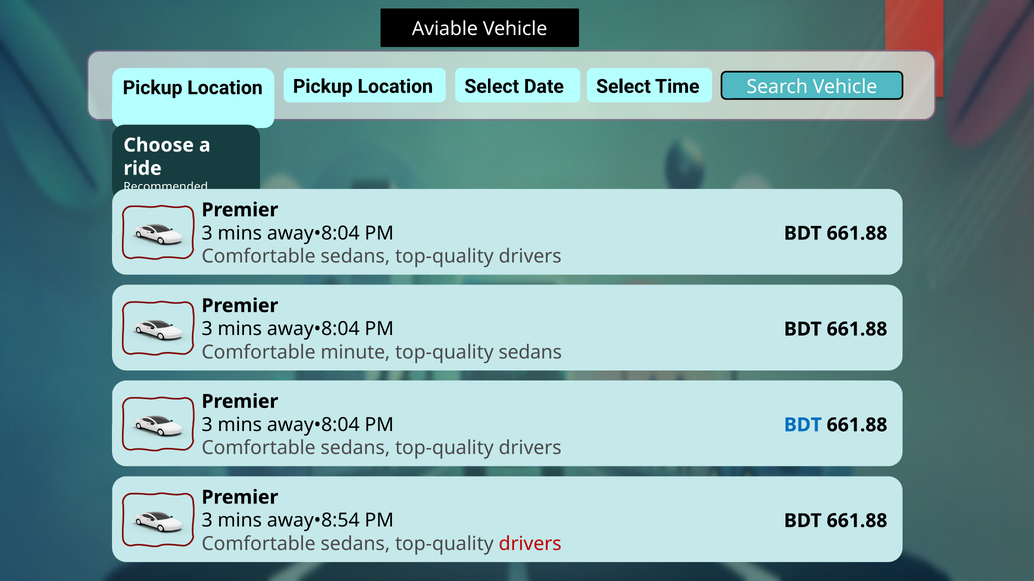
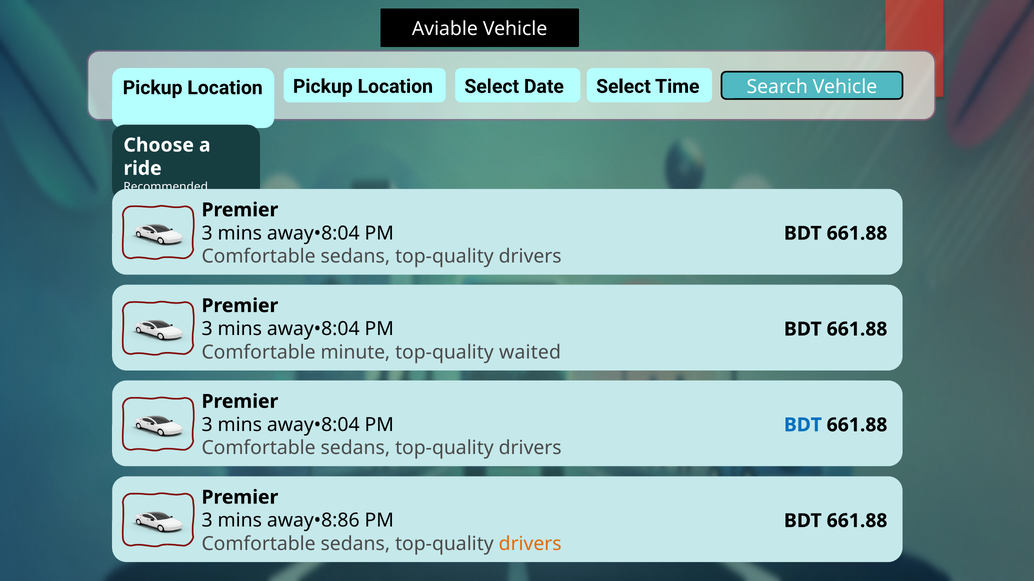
top-quality sedans: sedans -> waited
away•8:54: away•8:54 -> away•8:86
drivers at (530, 544) colour: red -> orange
